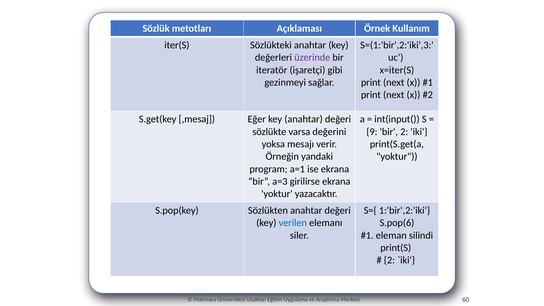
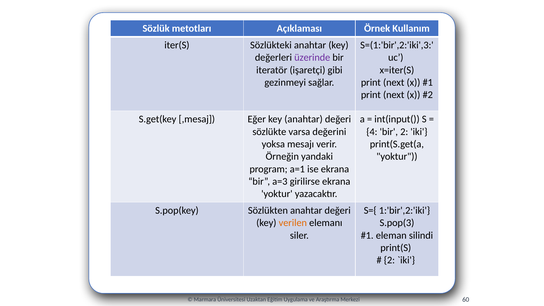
9: 9 -> 4
verilen colour: blue -> orange
S.pop(6: S.pop(6 -> S.pop(3
